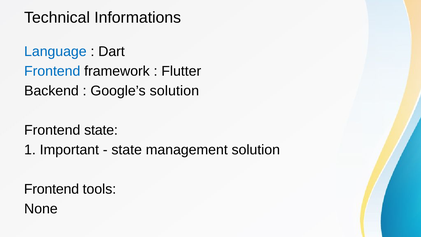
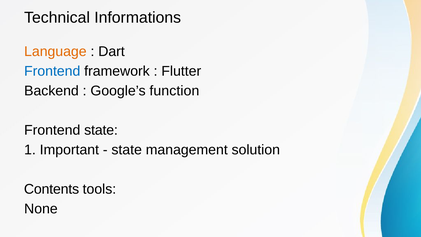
Language colour: blue -> orange
Google’s solution: solution -> function
Frontend at (52, 189): Frontend -> Contents
